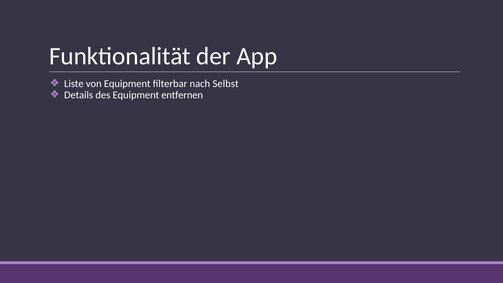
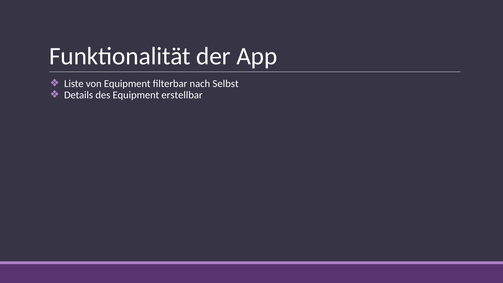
entfernen: entfernen -> erstellbar
